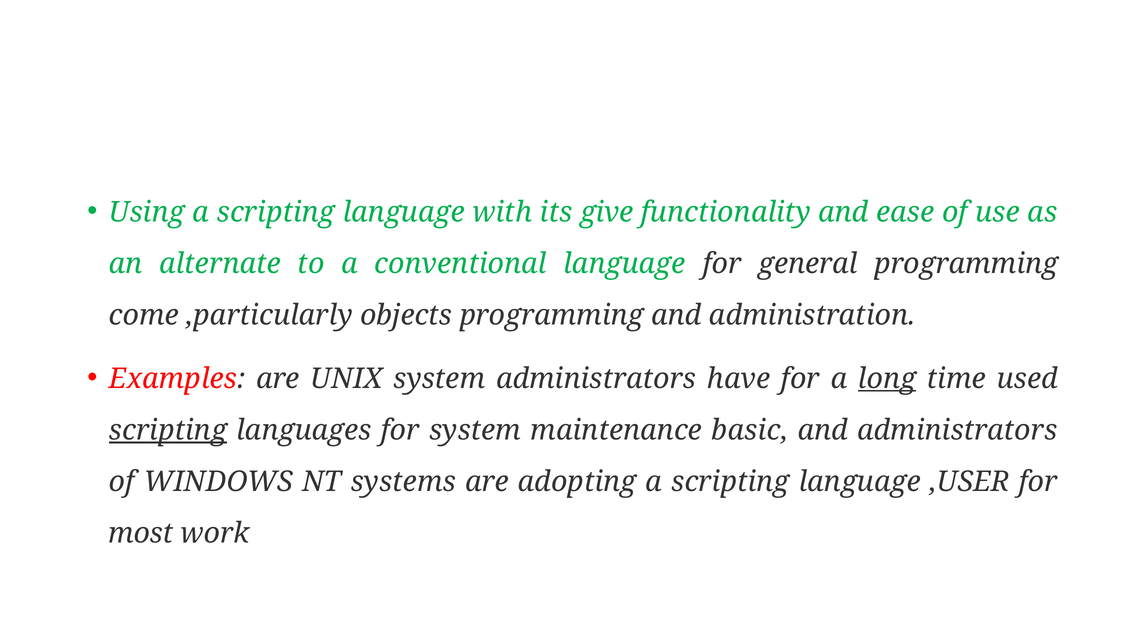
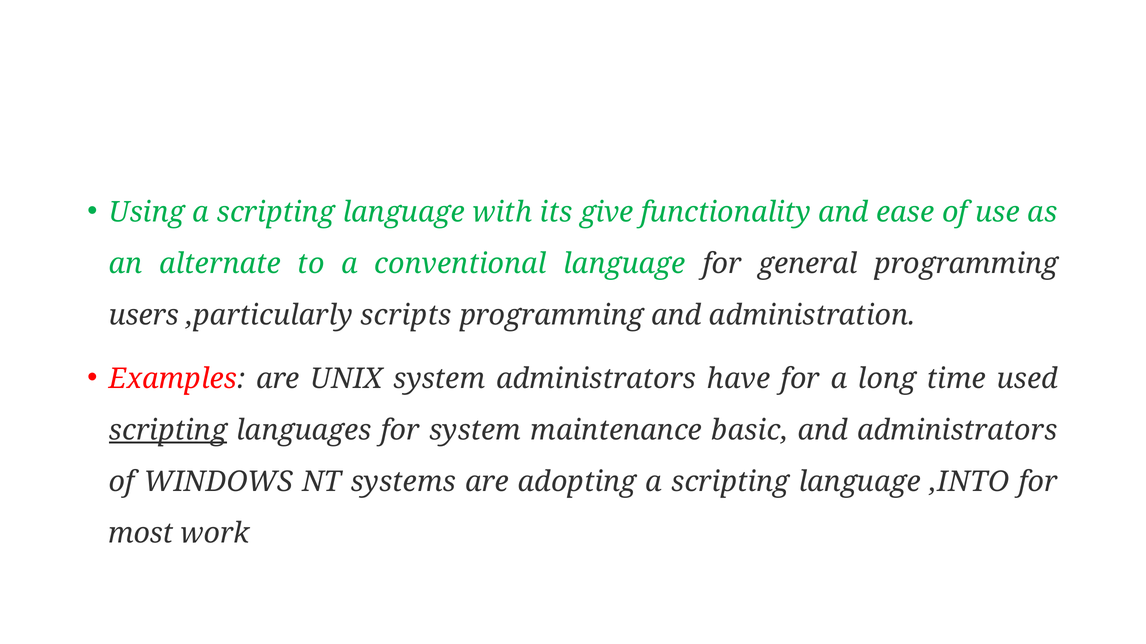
come: come -> users
objects: objects -> scripts
long underline: present -> none
,USER: ,USER -> ,INTO
